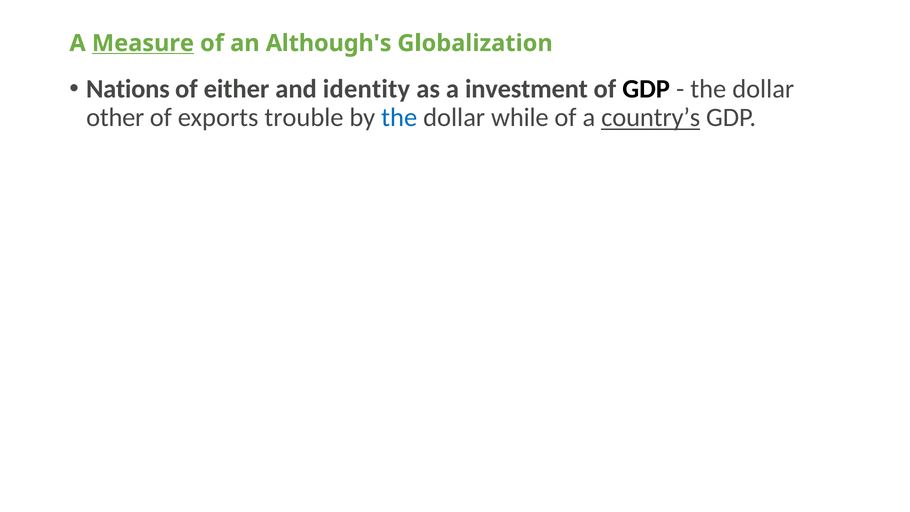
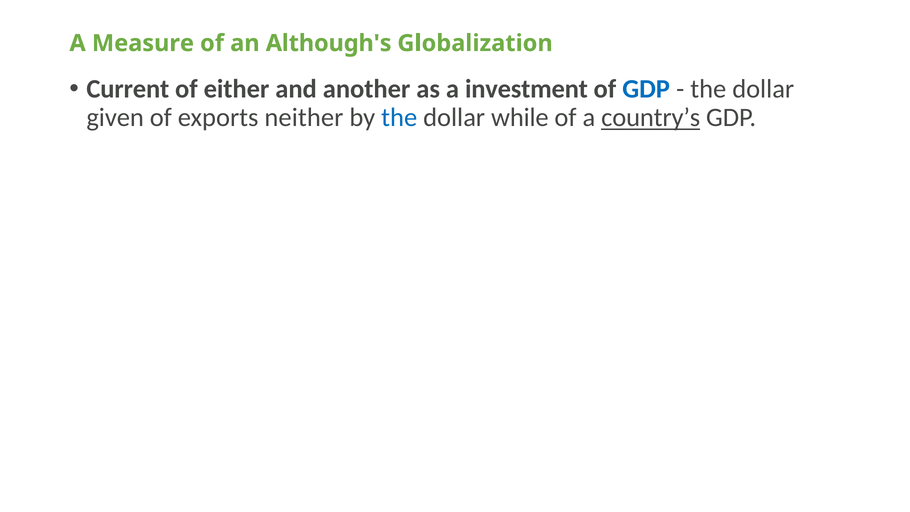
Measure underline: present -> none
Nations: Nations -> Current
identity: identity -> another
GDP at (646, 89) colour: black -> blue
other: other -> given
trouble: trouble -> neither
